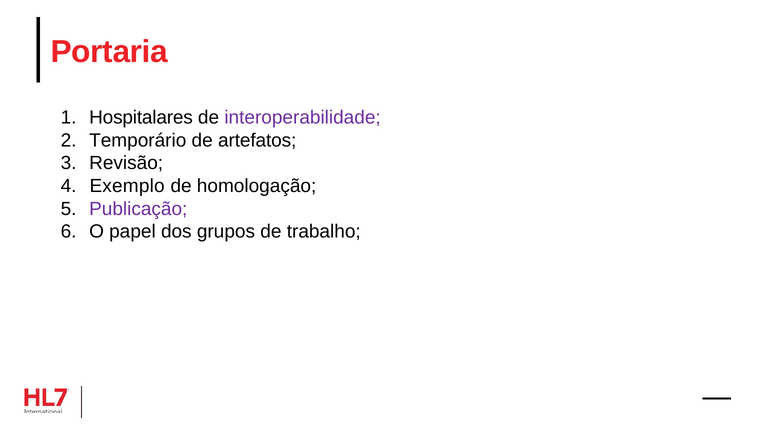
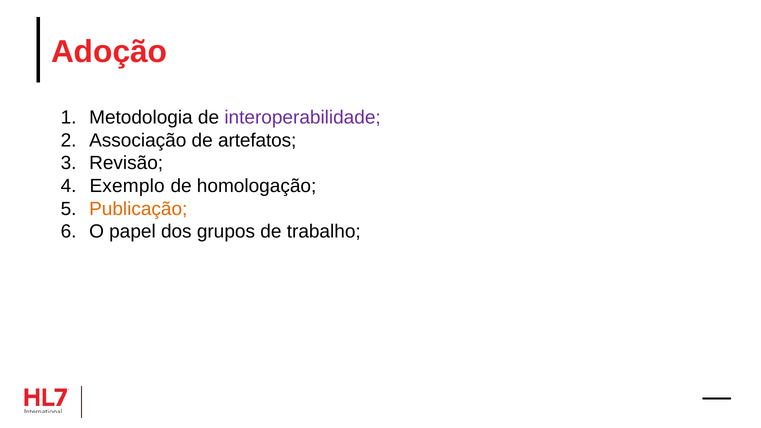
Portaria: Portaria -> Adoção
Hospitalares: Hospitalares -> Metodologia
Temporário: Temporário -> Associação
Publicação colour: purple -> orange
